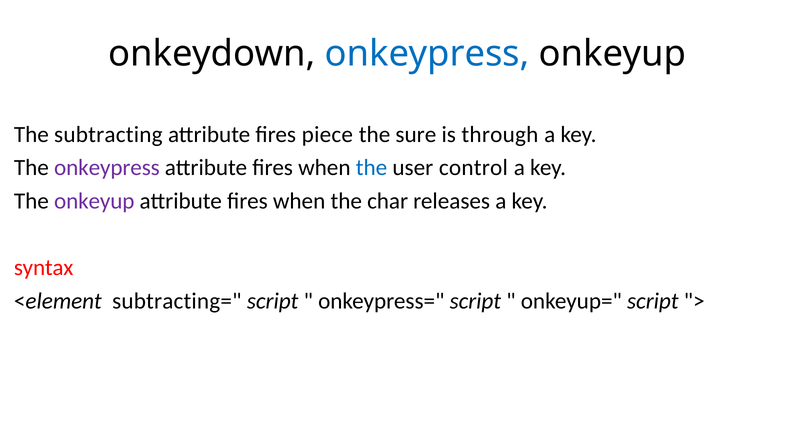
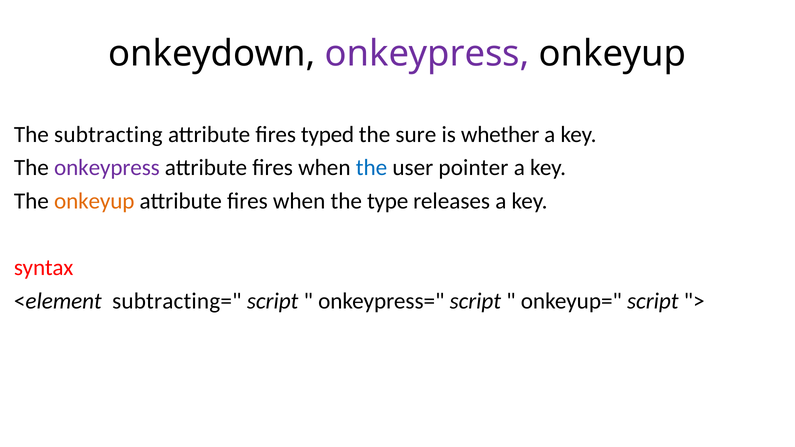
onkeypress at (427, 54) colour: blue -> purple
piece: piece -> typed
through: through -> whether
control: control -> pointer
onkeyup at (94, 201) colour: purple -> orange
char: char -> type
